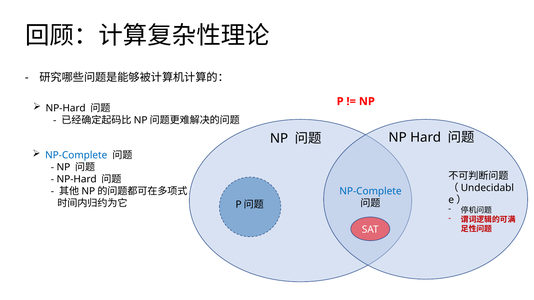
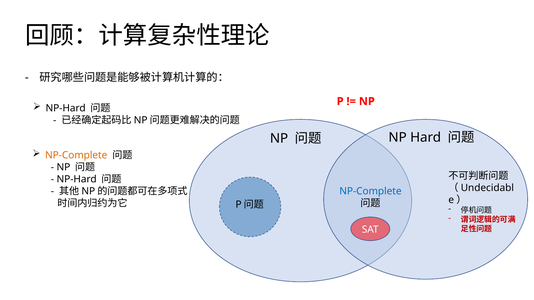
NP-Complete at (76, 155) colour: blue -> orange
